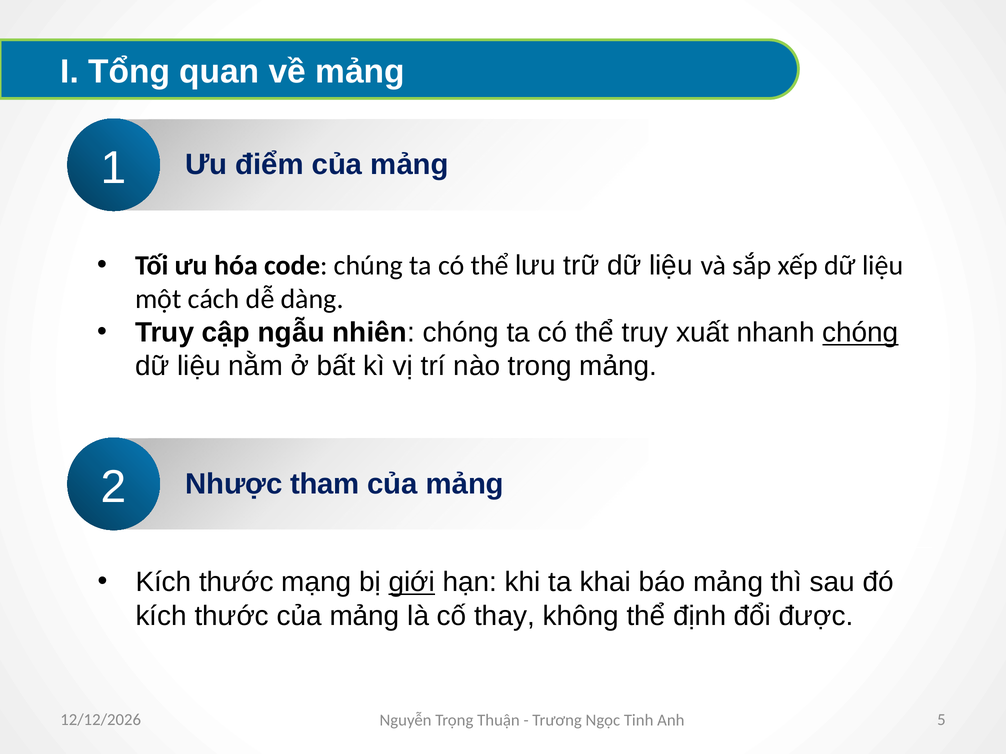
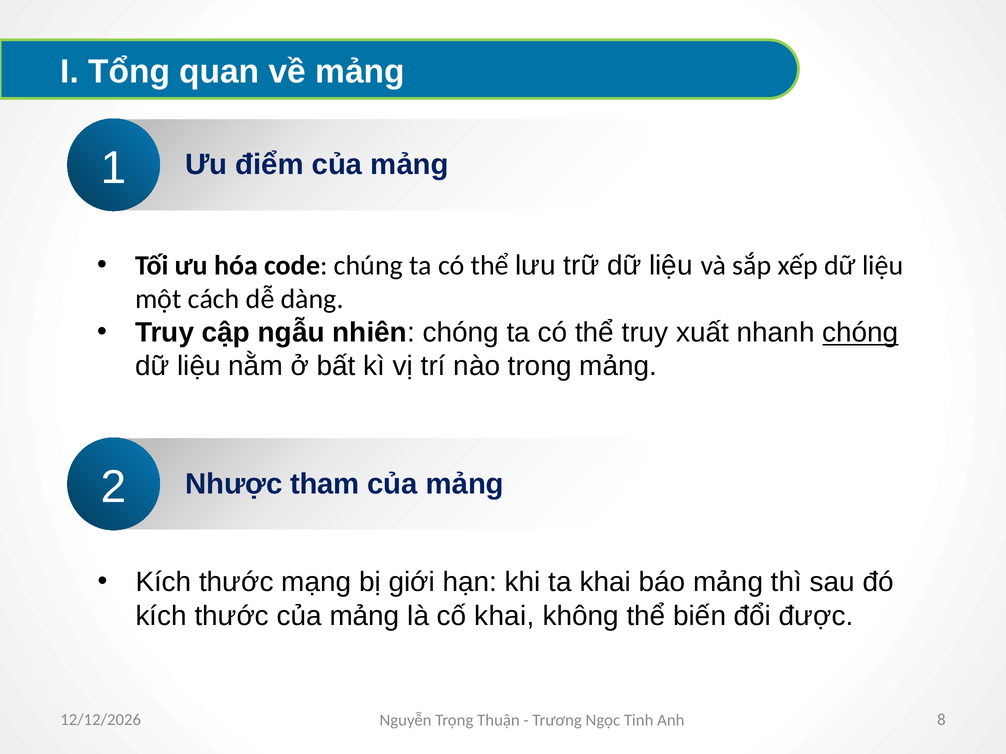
giới underline: present -> none
cố thay: thay -> khai
định: định -> biến
5: 5 -> 8
